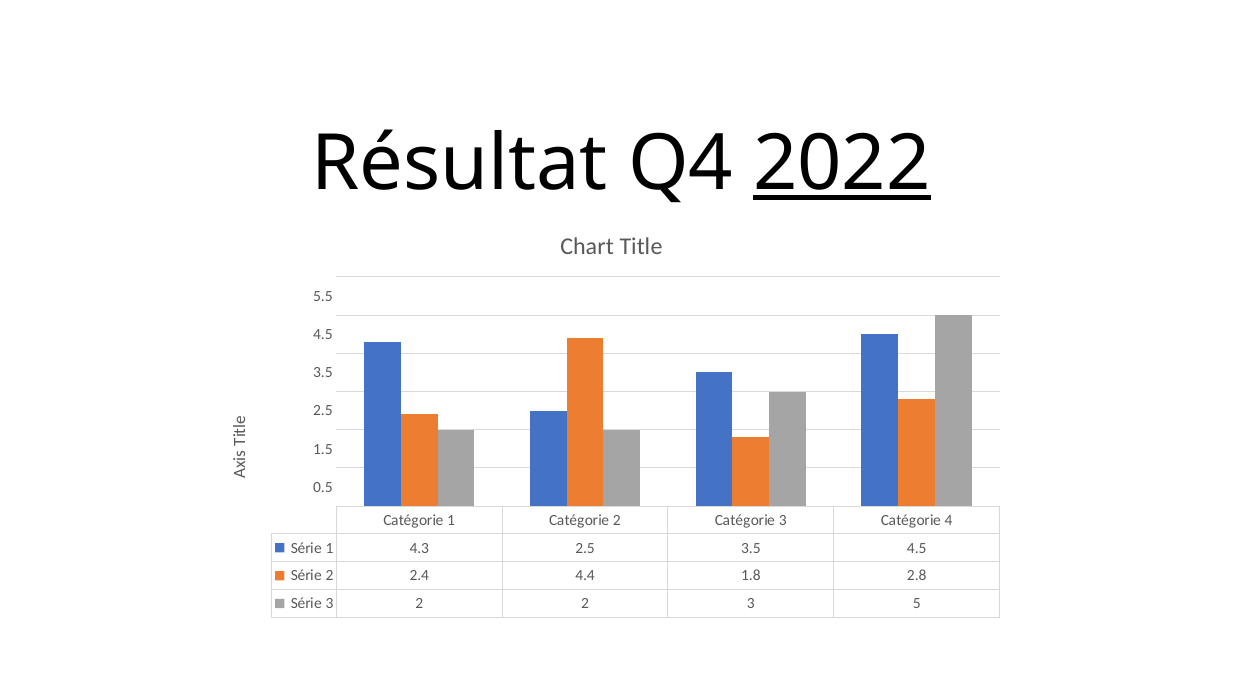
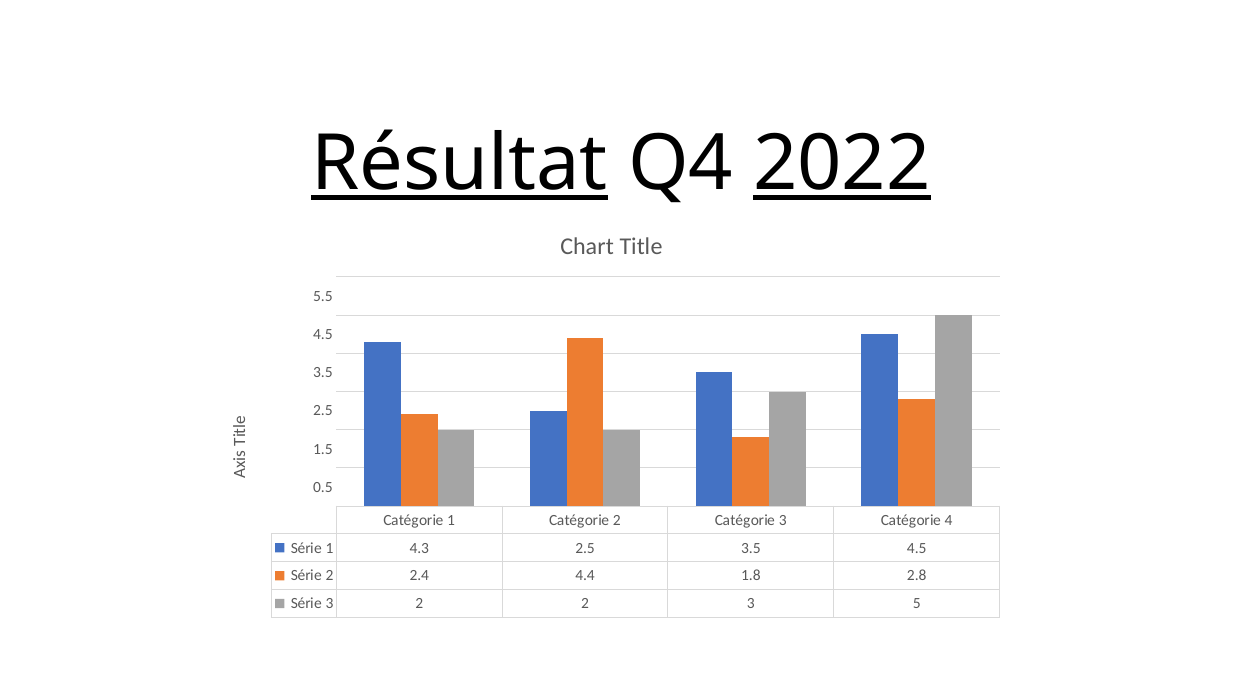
Résultat underline: none -> present
